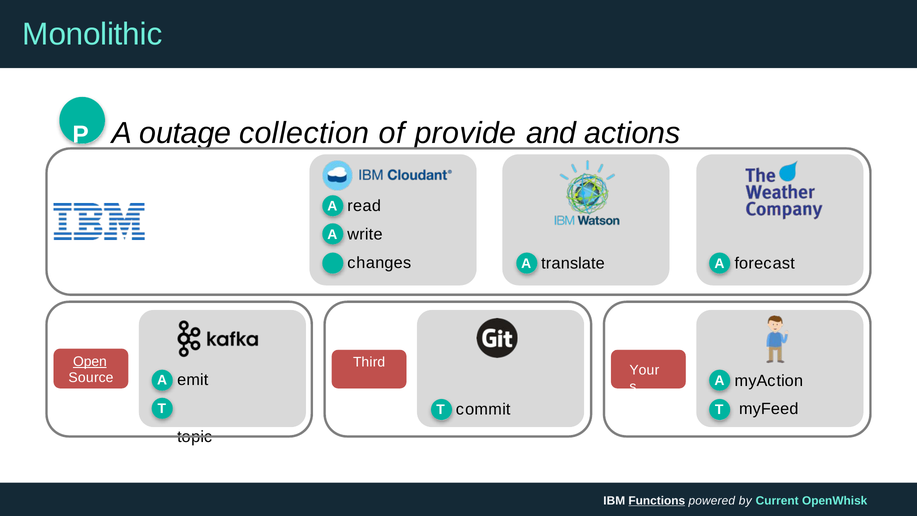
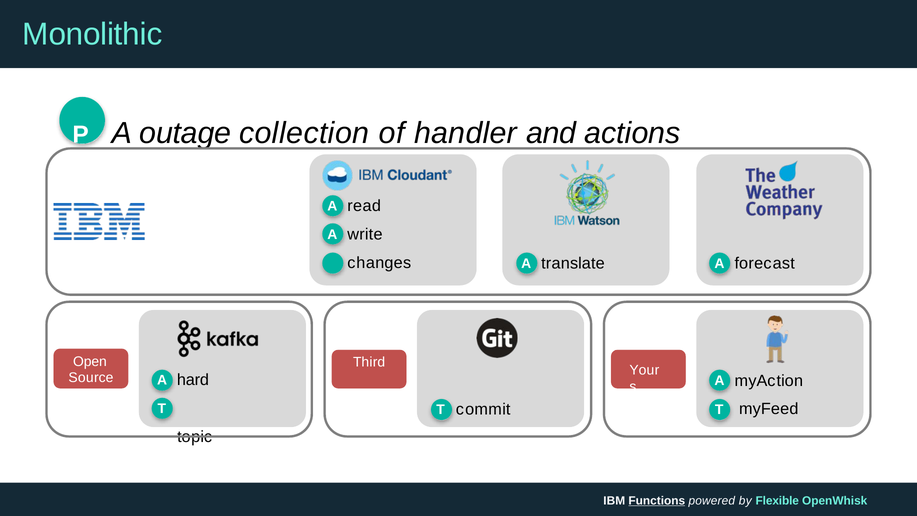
provide: provide -> handler
Open underline: present -> none
emit: emit -> hard
Current: Current -> Flexible
